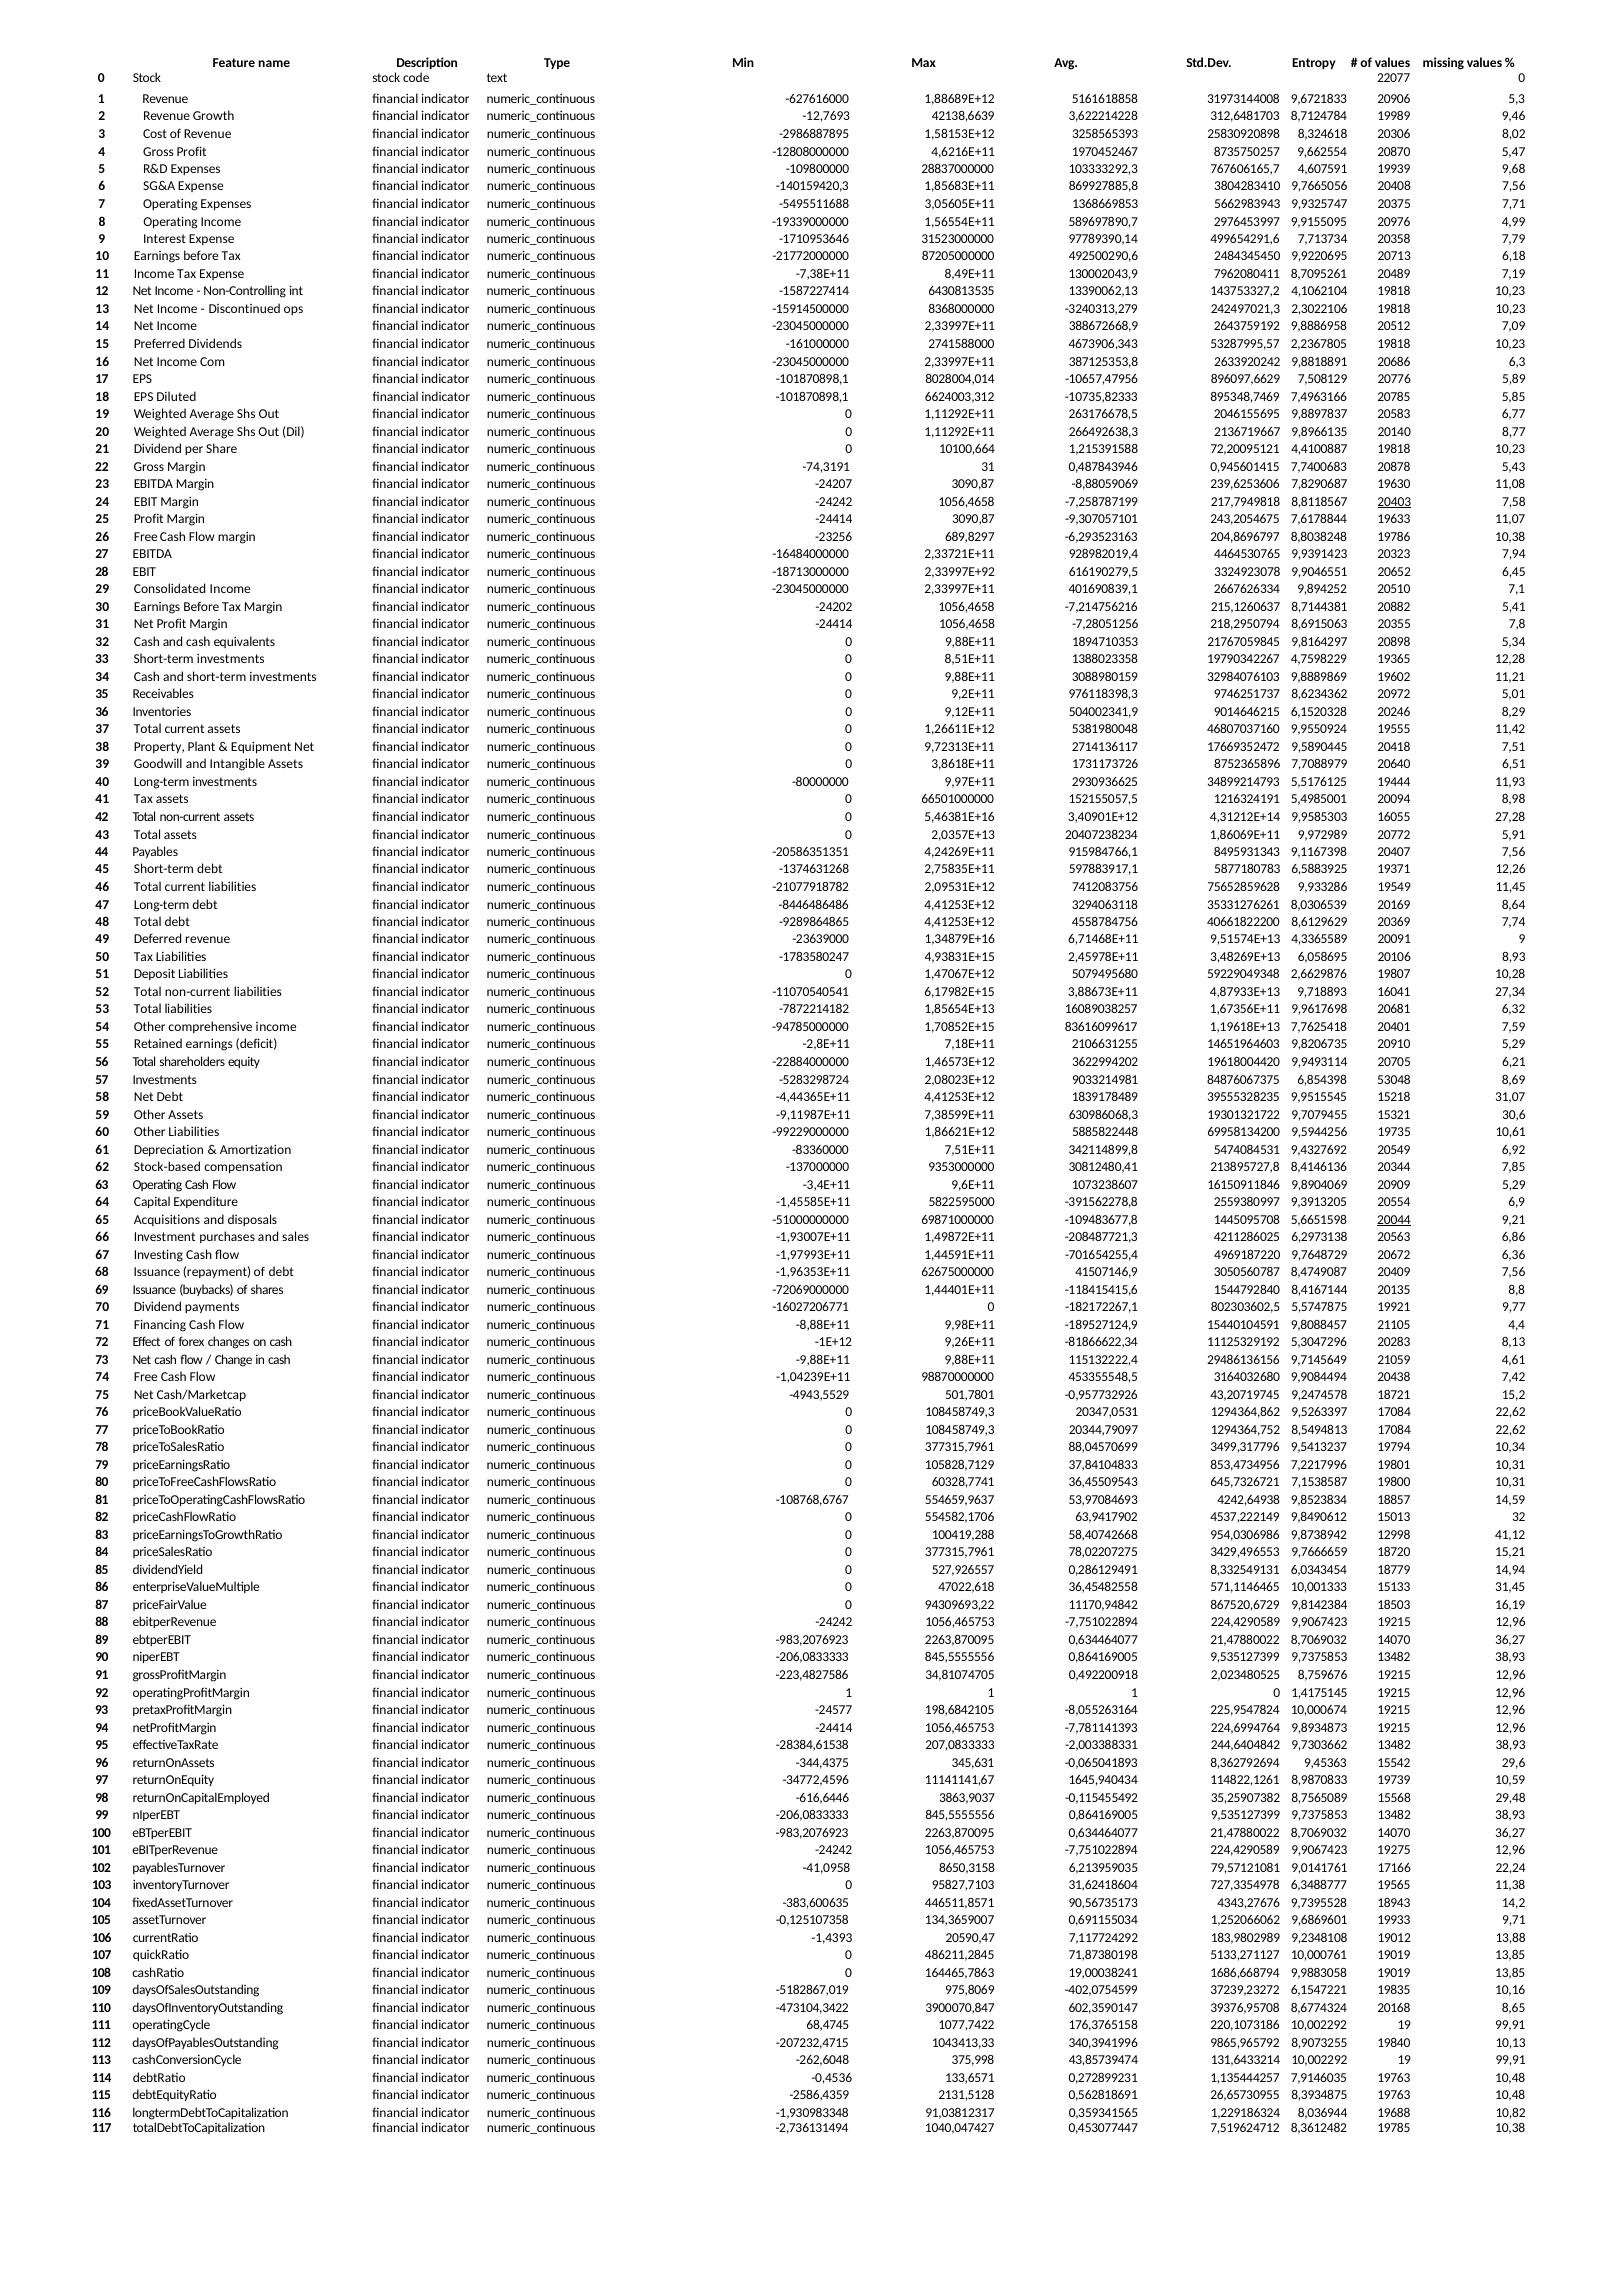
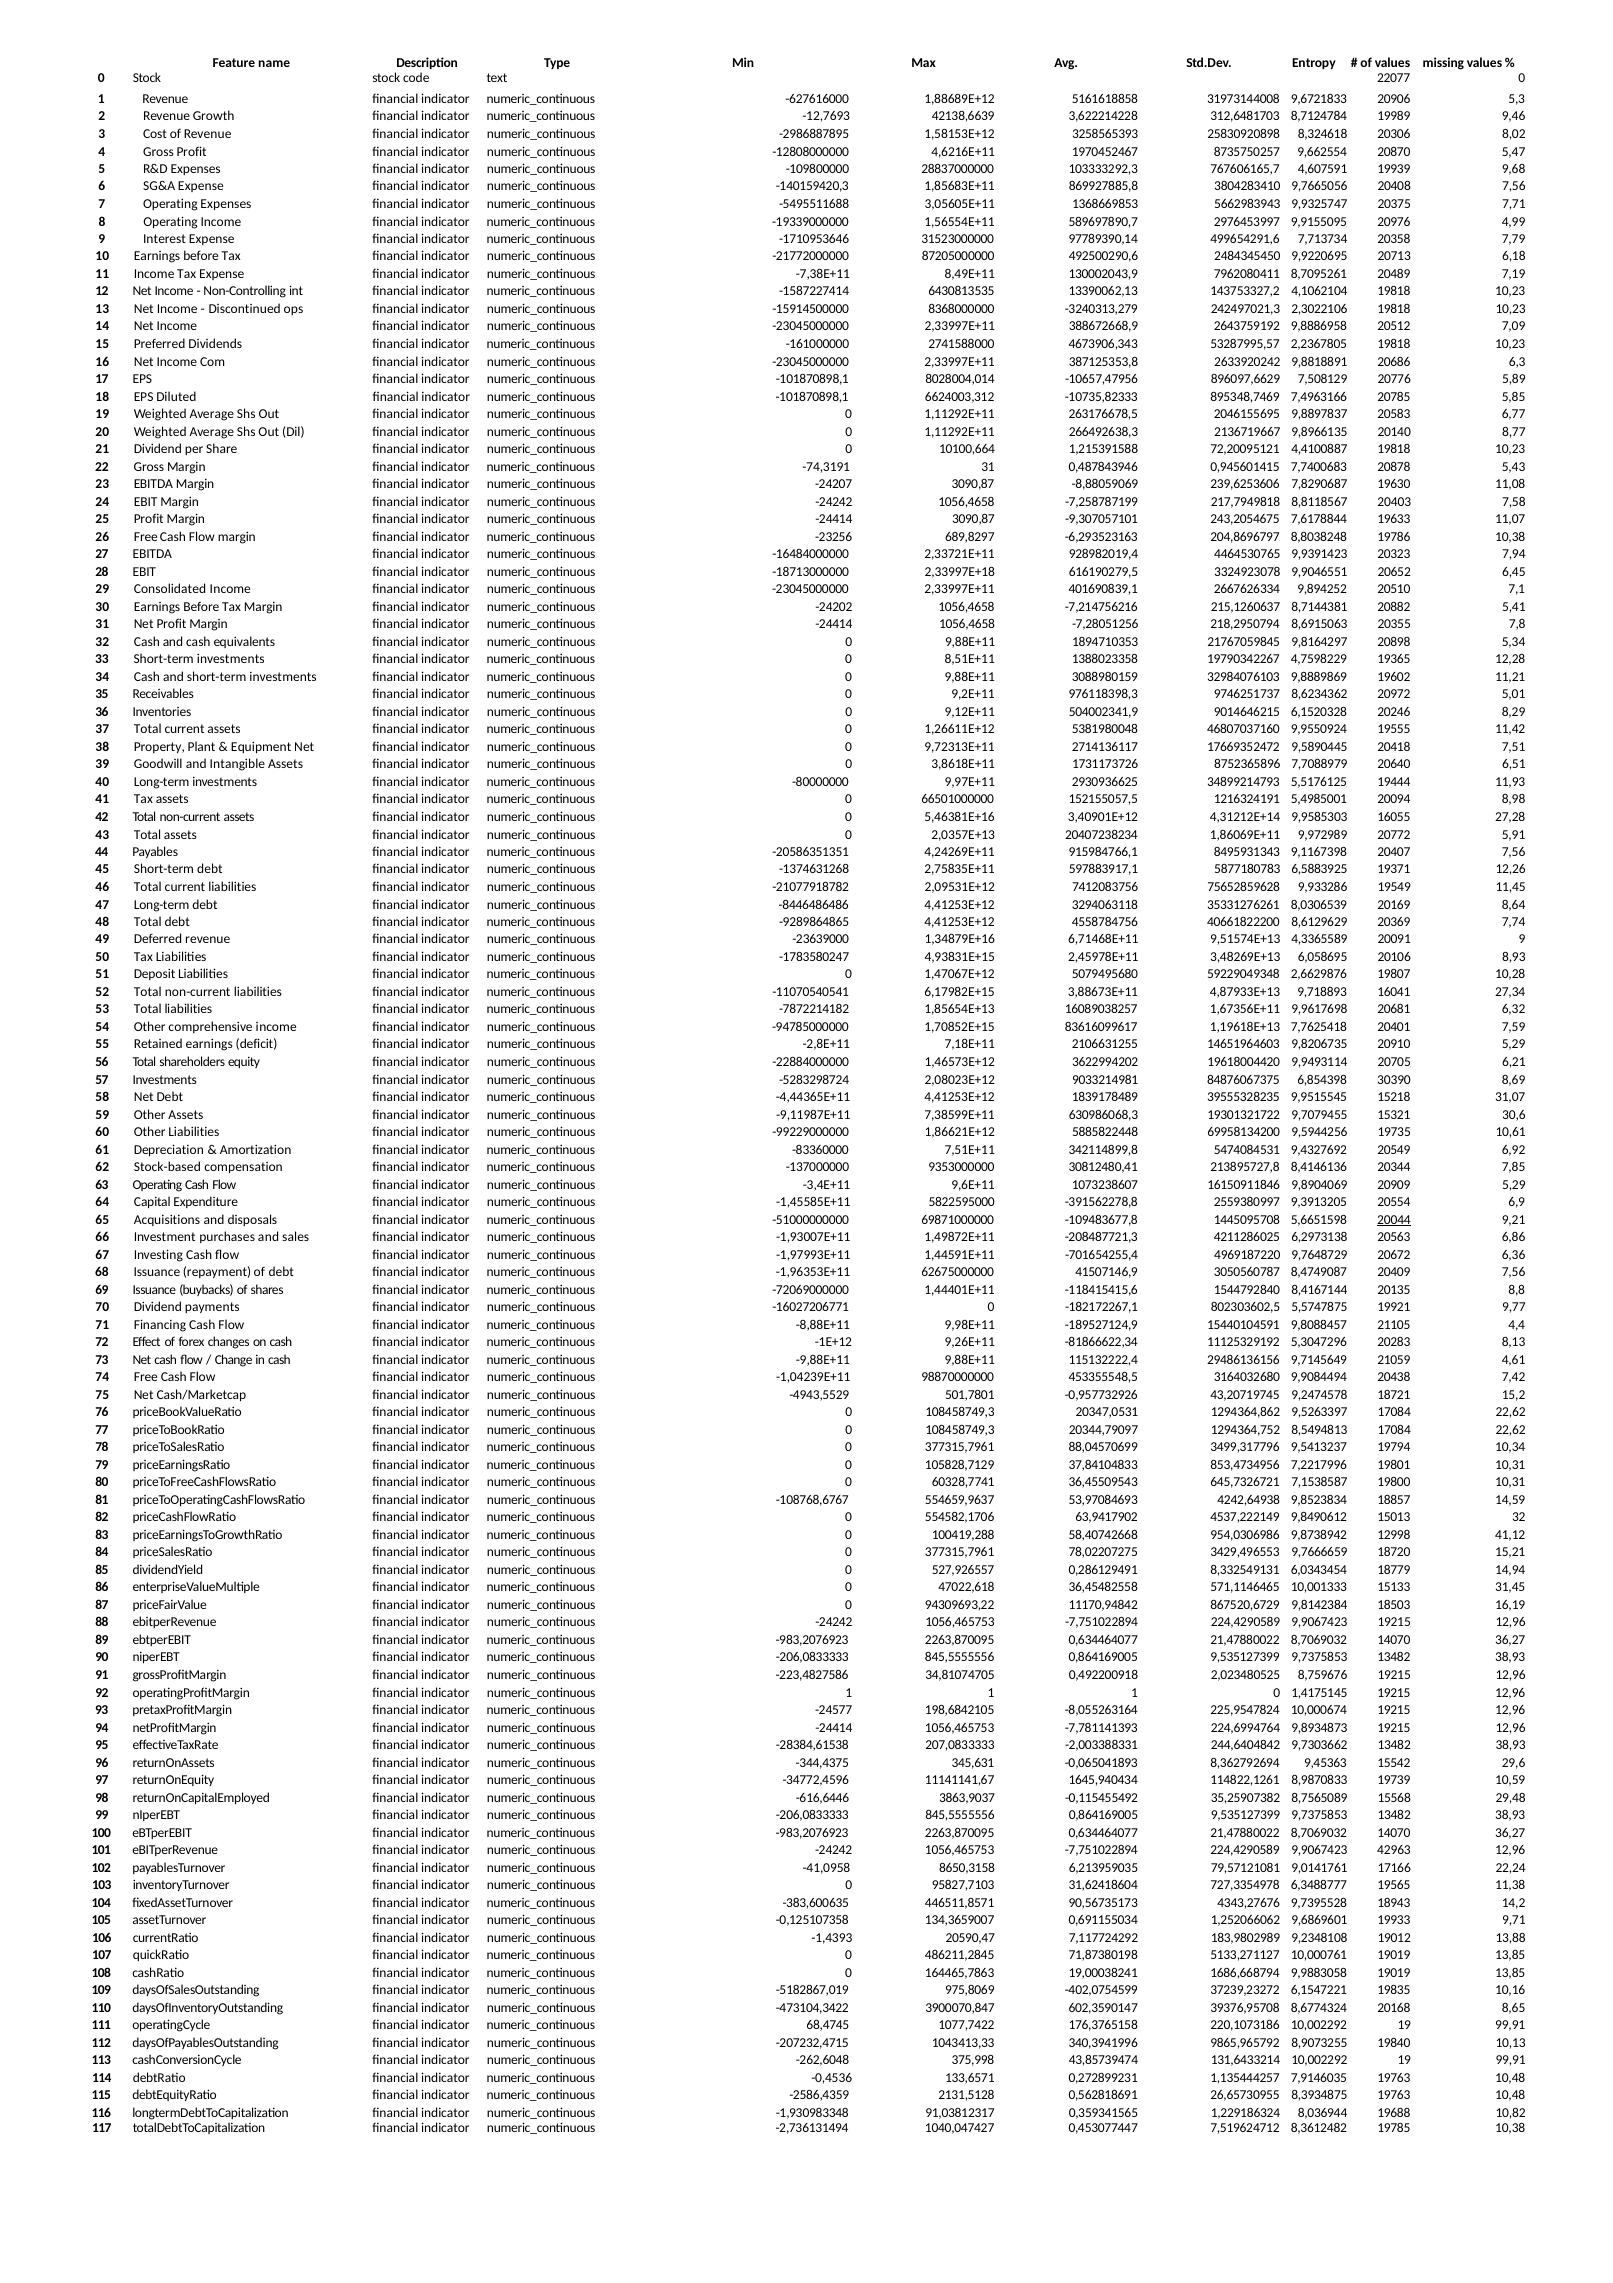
20403 underline: present -> none
2,33997E+92: 2,33997E+92 -> 2,33997E+18
53048: 53048 -> 30390
19275: 19275 -> 42963
